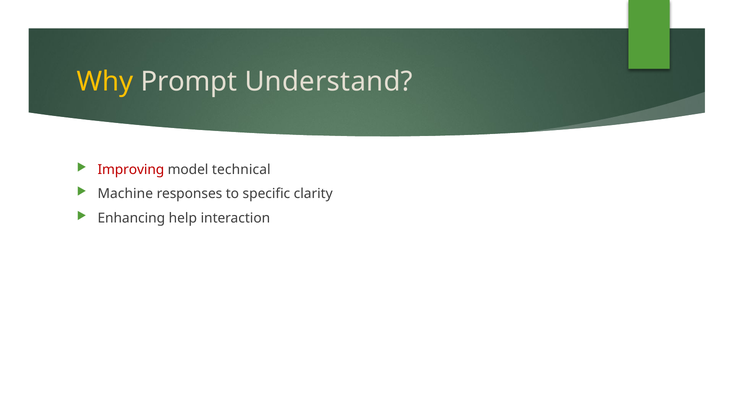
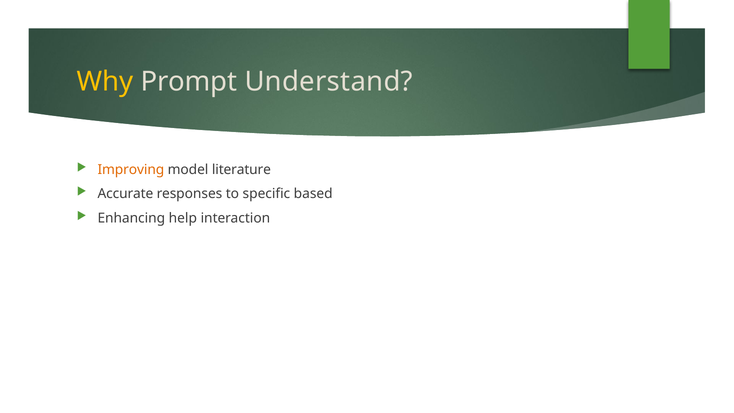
Improving colour: red -> orange
technical: technical -> literature
Machine: Machine -> Accurate
clarity: clarity -> based
